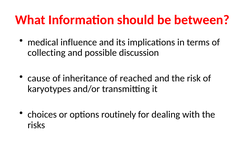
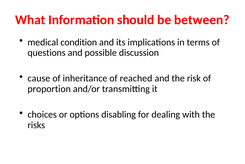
influence: influence -> condition
collecting: collecting -> questions
karyotypes: karyotypes -> proportion
routinely: routinely -> disabling
